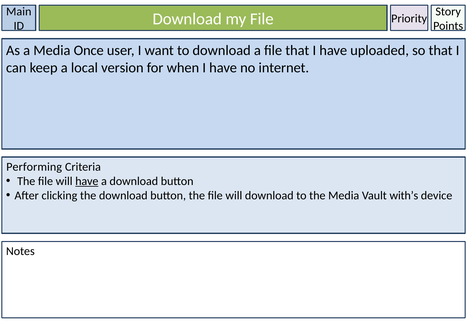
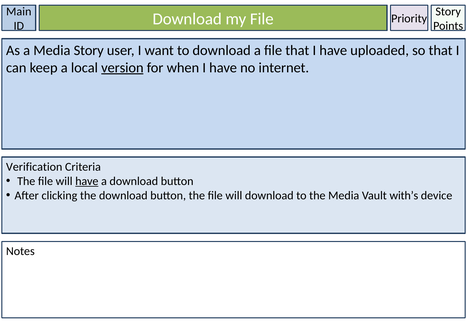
Media Once: Once -> Story
version underline: none -> present
Performing: Performing -> Verification
